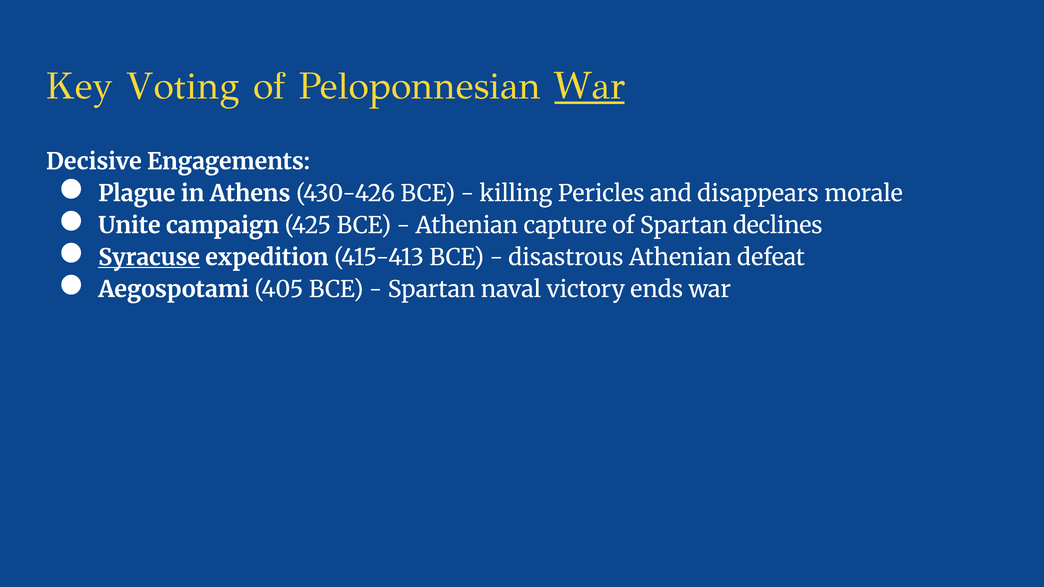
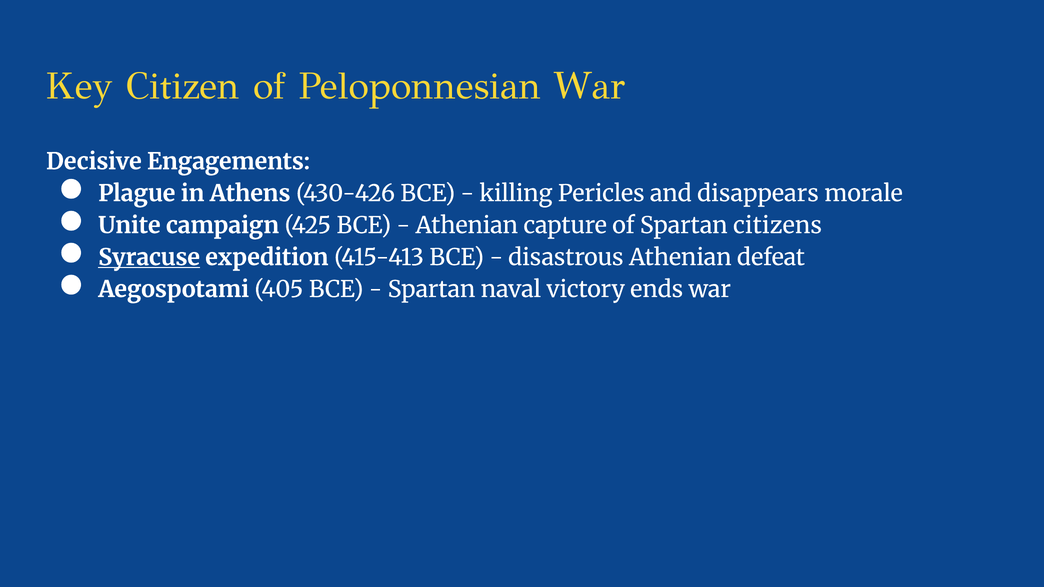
Voting: Voting -> Citizen
War at (590, 86) underline: present -> none
declines: declines -> citizens
